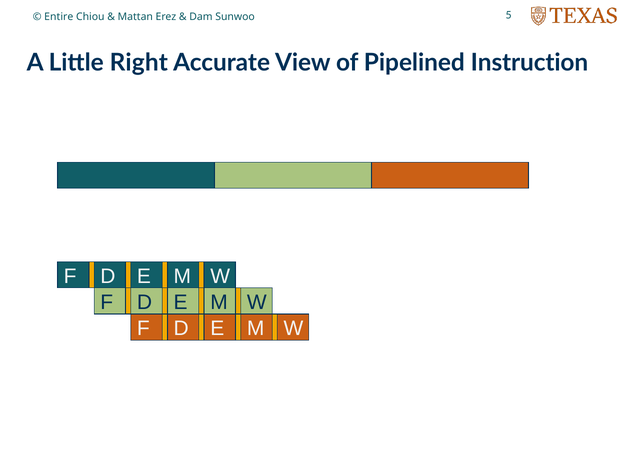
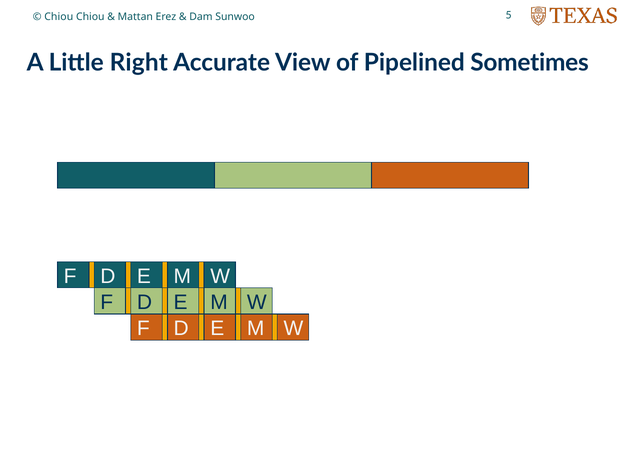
Entire at (59, 17): Entire -> Chiou
Instruction: Instruction -> Sometimes
